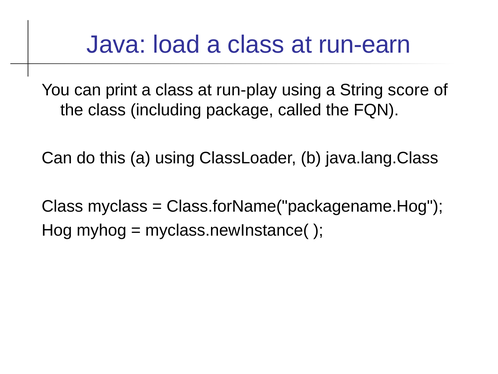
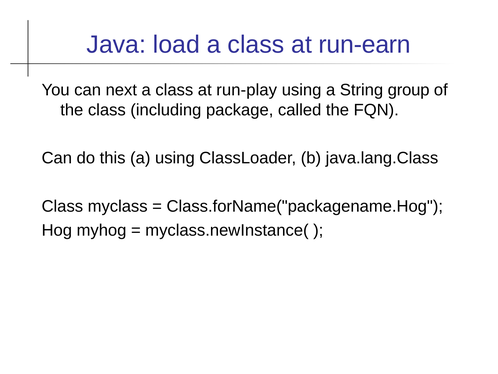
print: print -> next
score: score -> group
